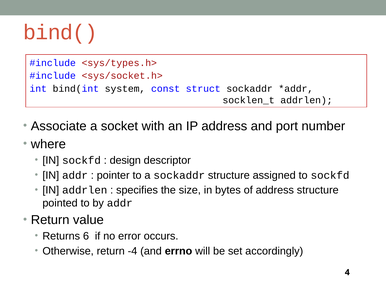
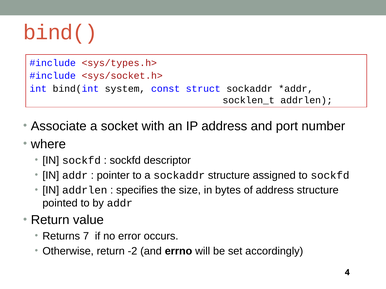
design at (125, 161): design -> sockfd
6: 6 -> 7
-4: -4 -> -2
